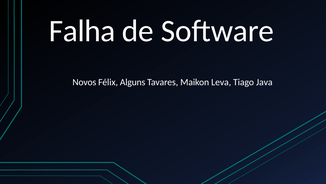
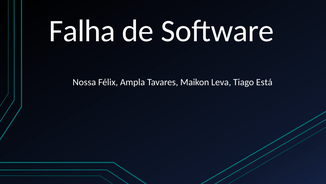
Novos: Novos -> Nossa
Alguns: Alguns -> Ampla
Java: Java -> Está
